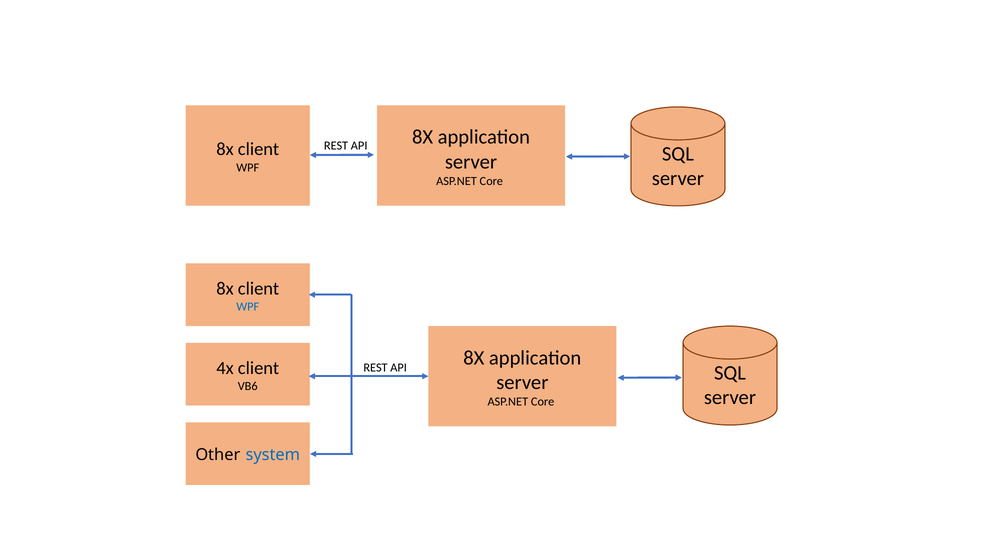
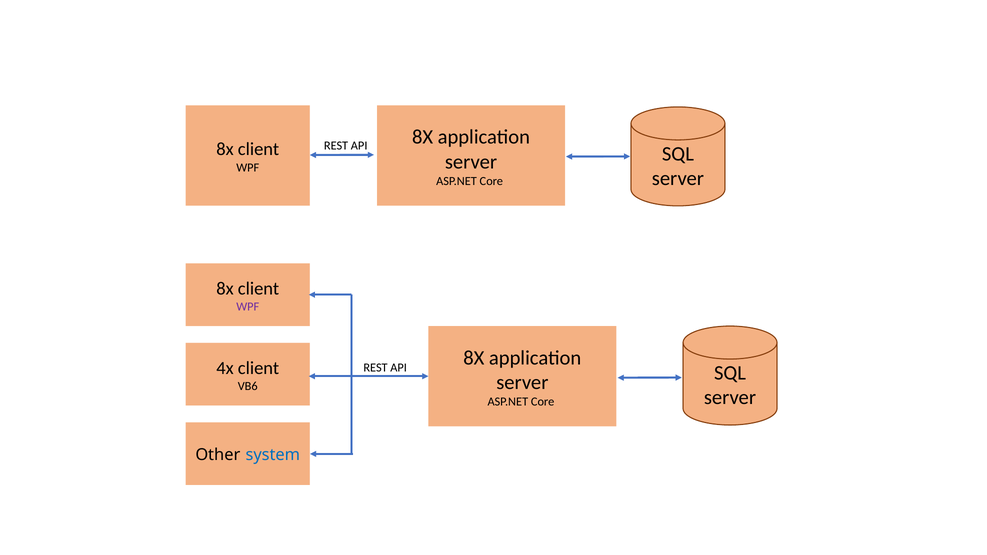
WPF at (248, 307) colour: blue -> purple
